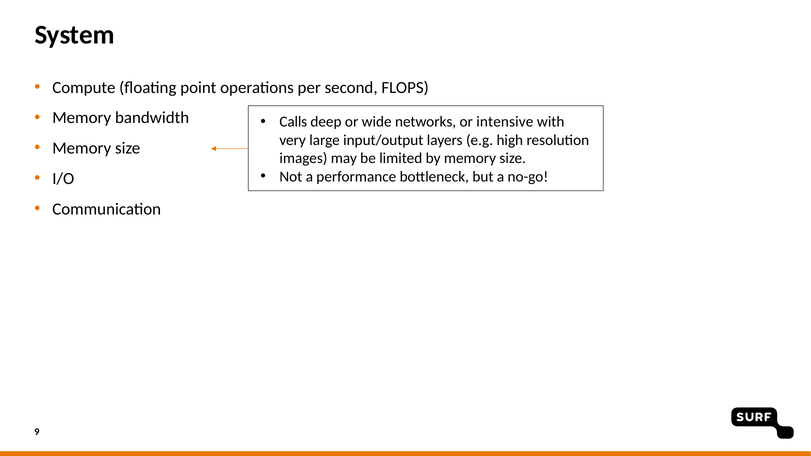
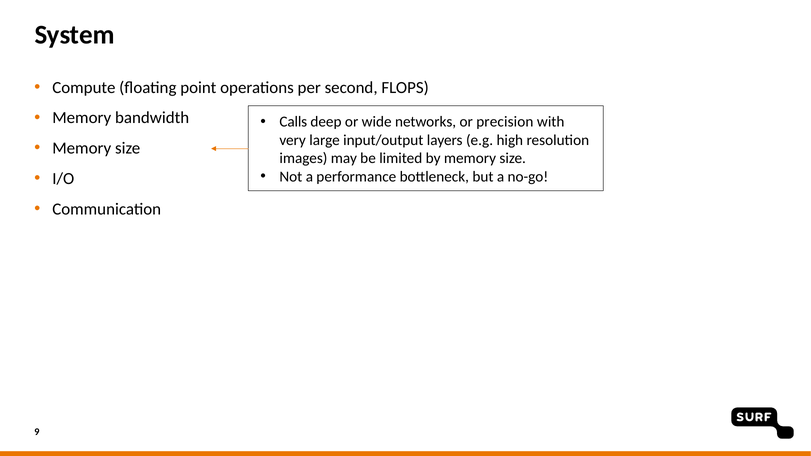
intensive: intensive -> precision
